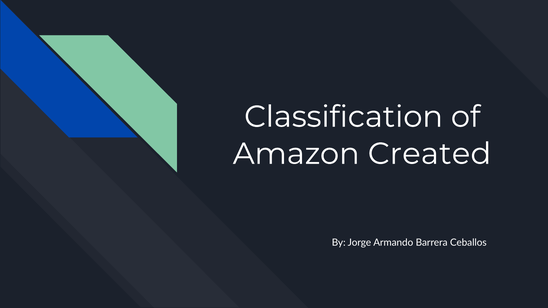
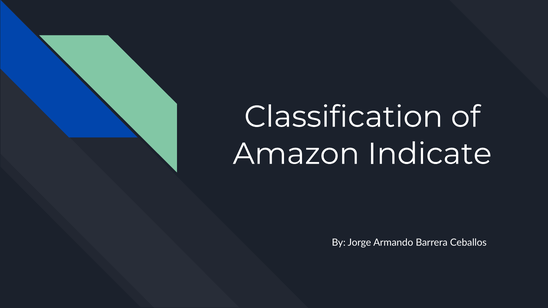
Created: Created -> Indicate
